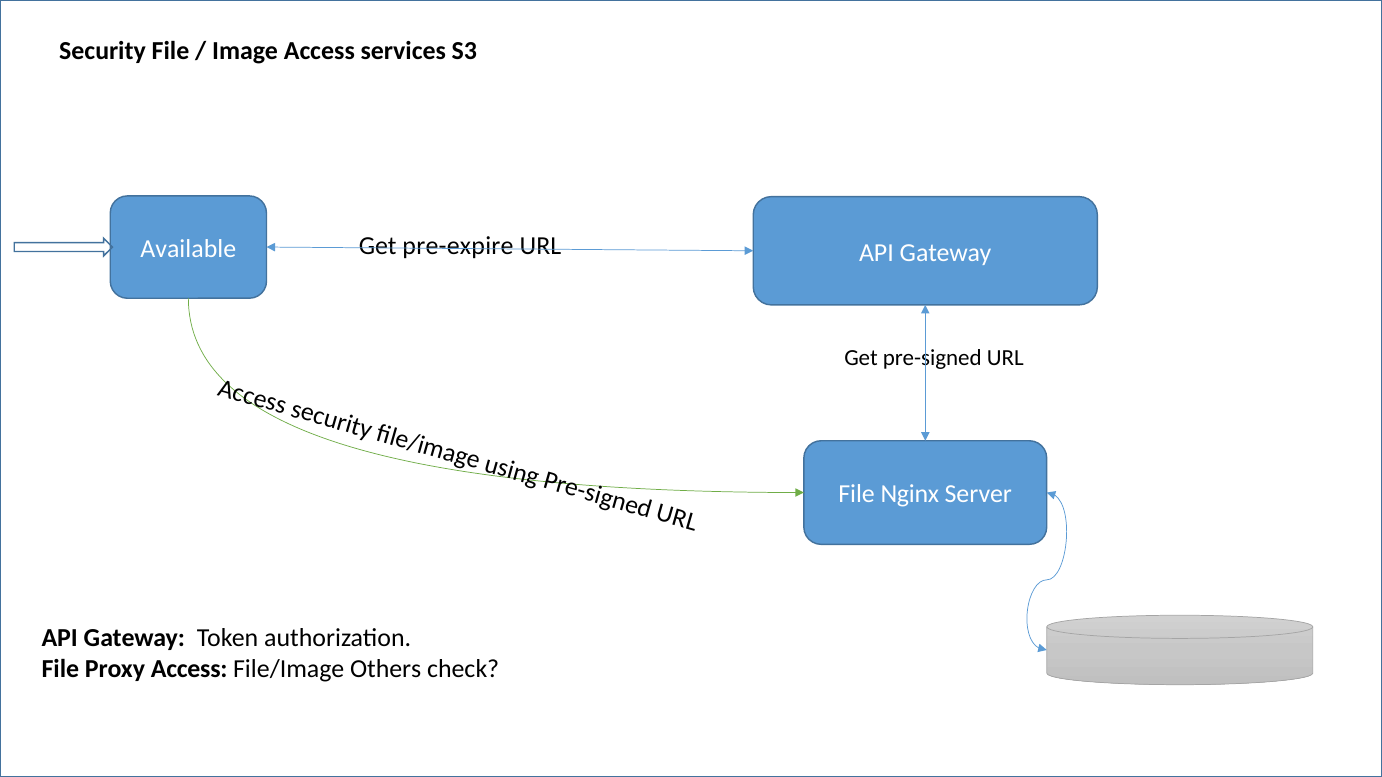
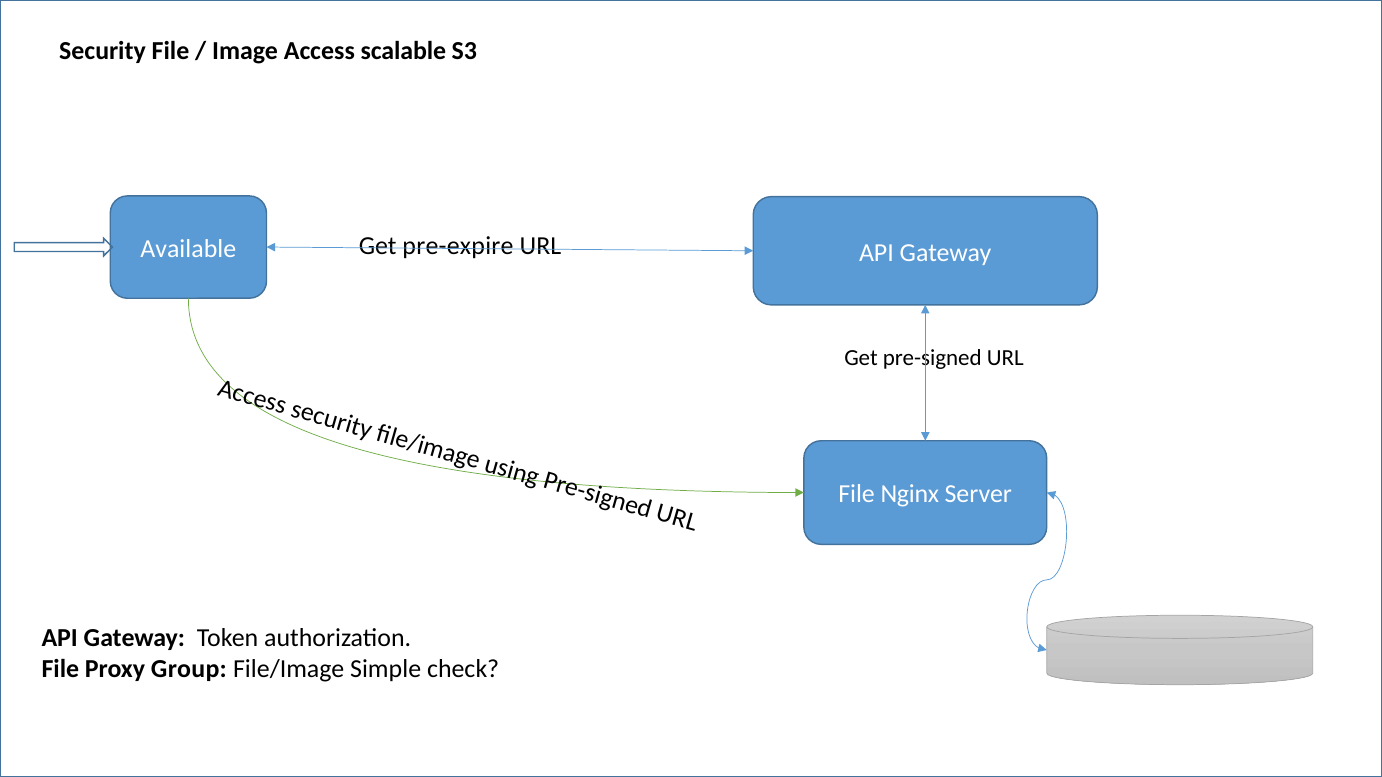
services: services -> scalable
Proxy Access: Access -> Group
Others: Others -> Simple
